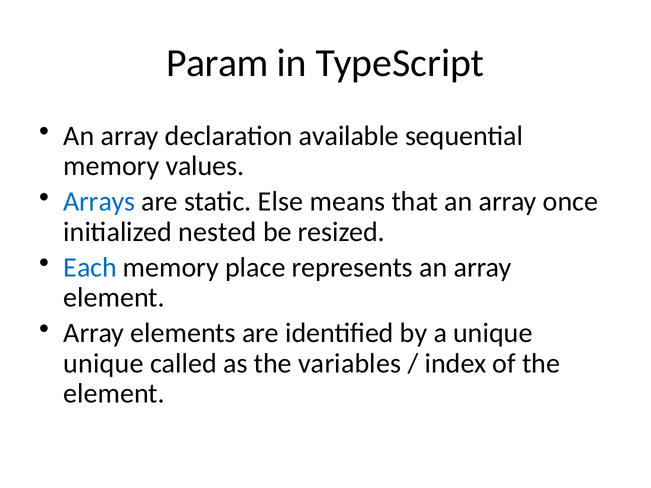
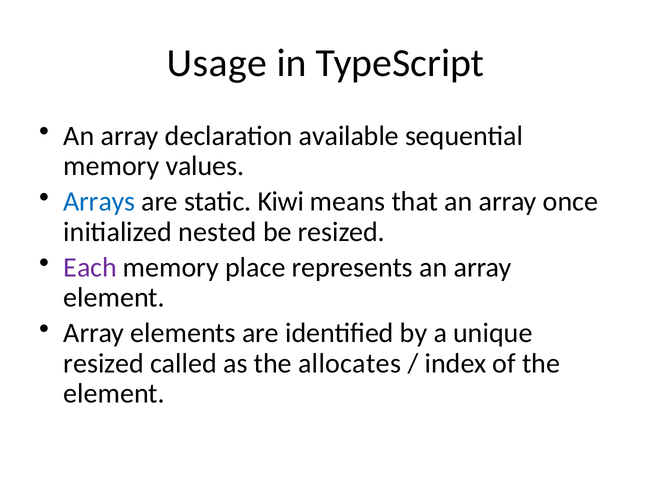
Param: Param -> Usage
Else: Else -> Kiwi
Each colour: blue -> purple
unique at (104, 364): unique -> resized
variables: variables -> allocates
